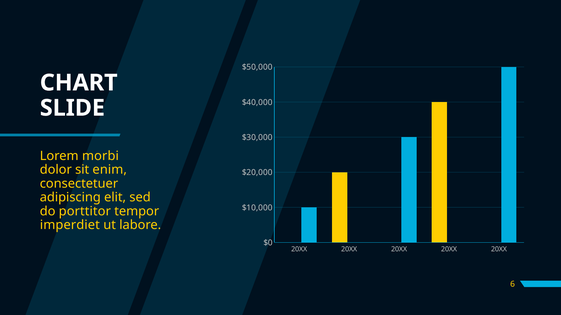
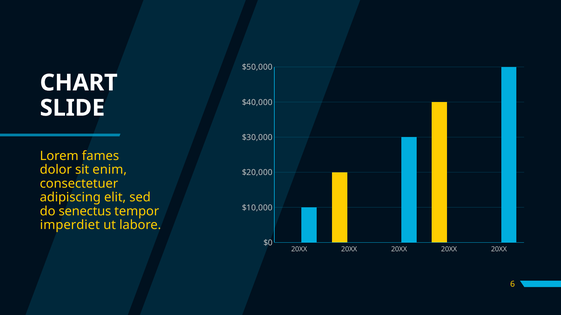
morbi: morbi -> fames
porttitor: porttitor -> senectus
